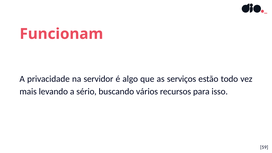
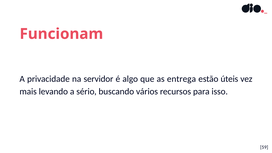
serviços: serviços -> entrega
todo: todo -> úteis
